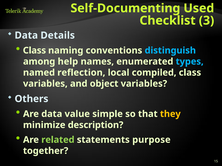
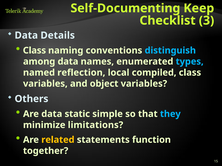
Used: Used -> Keep
among help: help -> data
value: value -> static
they colour: yellow -> light blue
description: description -> limitations
related colour: light green -> yellow
purpose: purpose -> function
